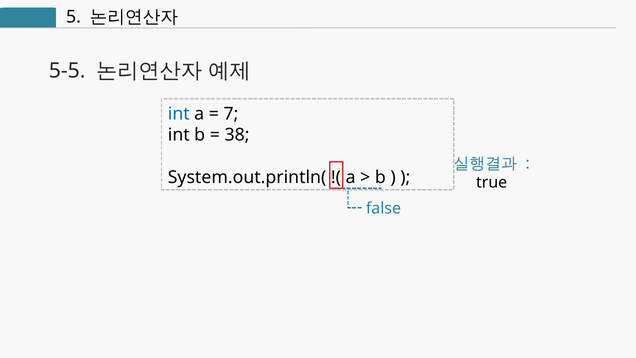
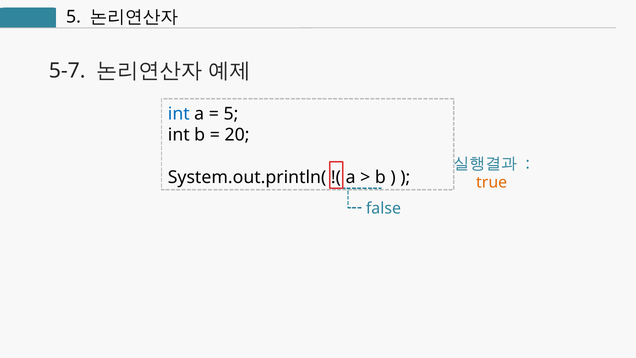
5-5: 5-5 -> 5-7
7 at (231, 114): 7 -> 5
38: 38 -> 20
true colour: black -> orange
